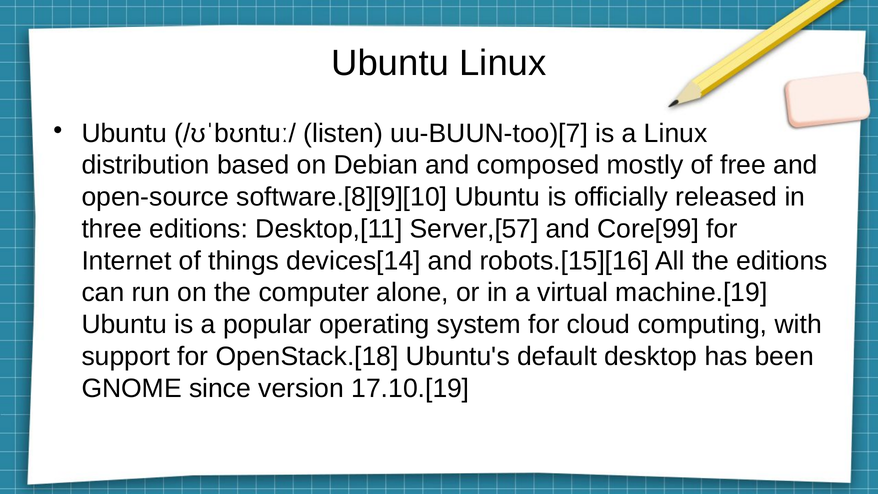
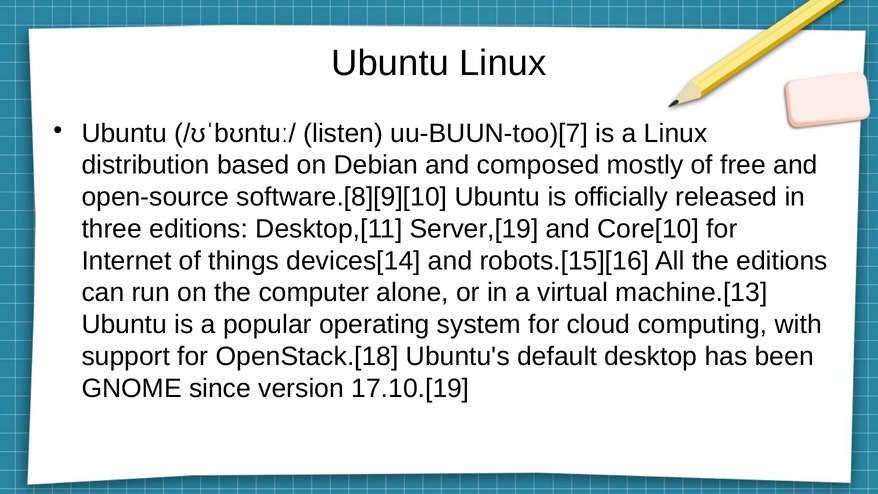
Server,[57: Server,[57 -> Server,[19
Core[99: Core[99 -> Core[10
machine.[19: machine.[19 -> machine.[13
